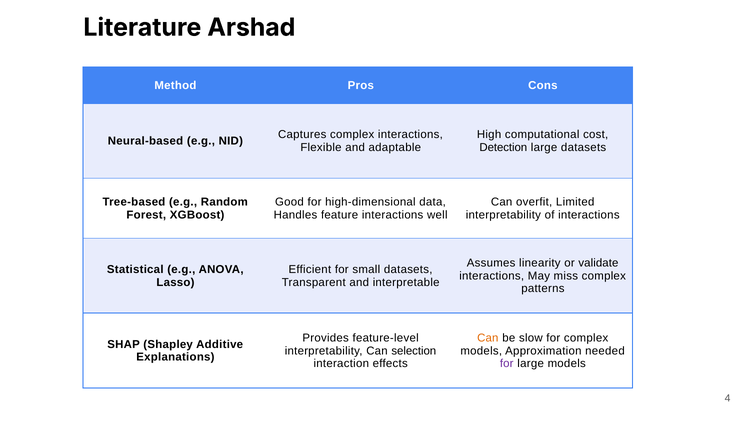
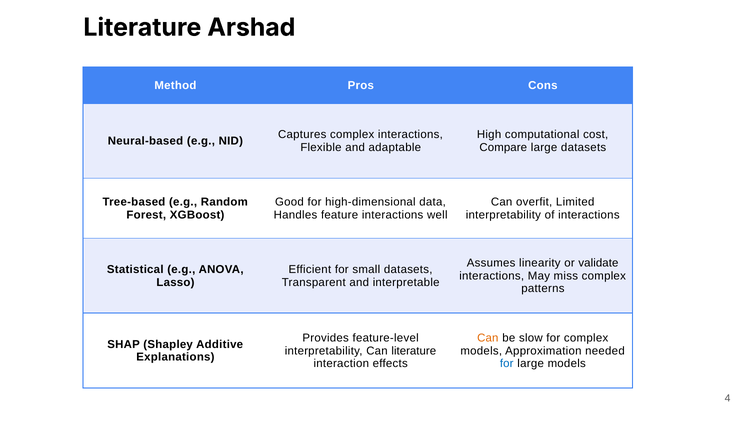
Detection: Detection -> Compare
Can selection: selection -> literature
for at (507, 363) colour: purple -> blue
